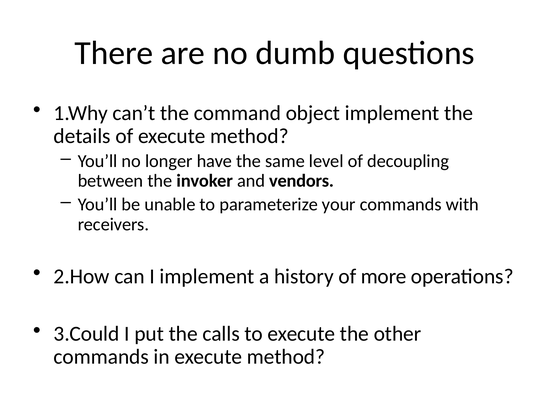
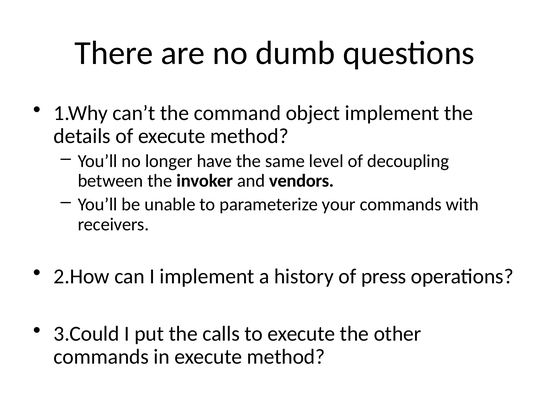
more: more -> press
